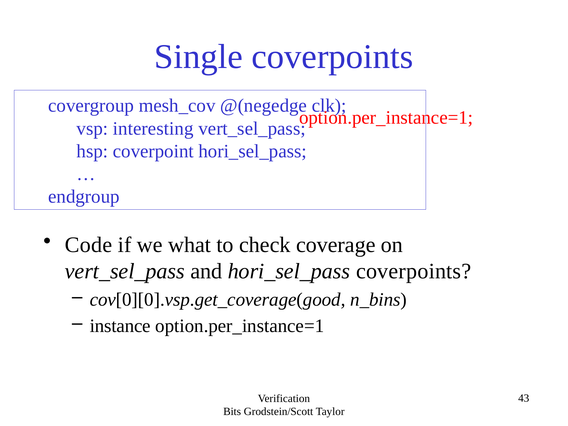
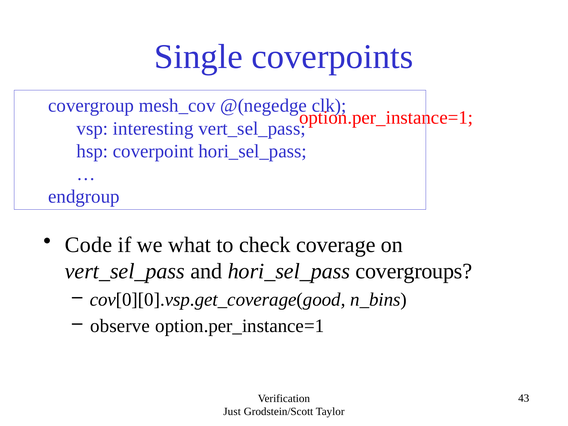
hori_sel_pass coverpoints: coverpoints -> covergroups
instance: instance -> observe
Bits: Bits -> Just
